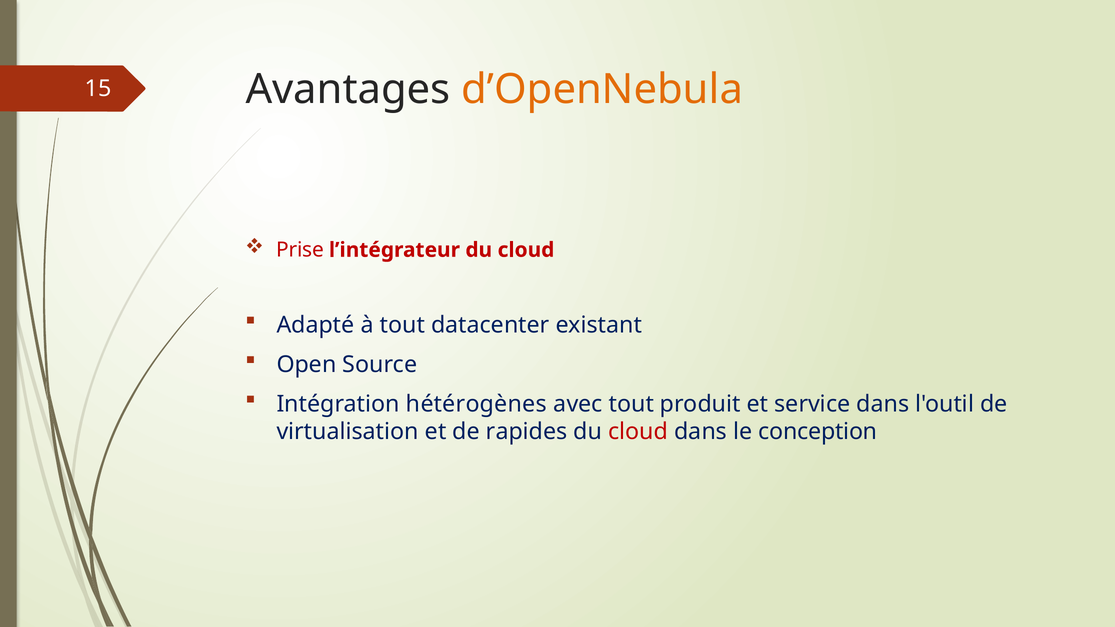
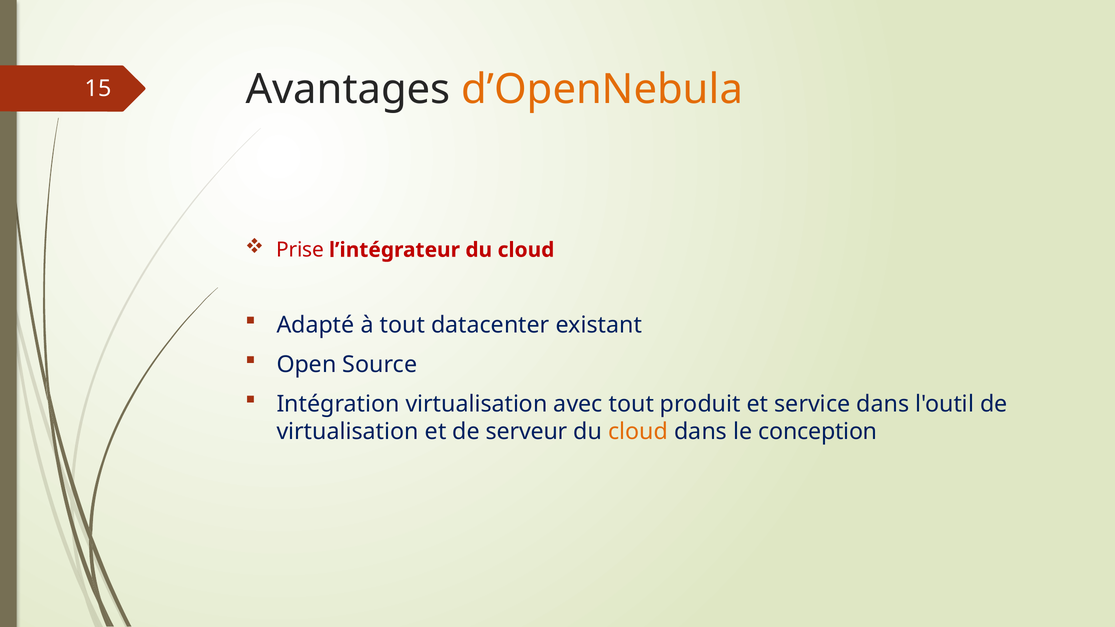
Intégration hétérogènes: hétérogènes -> virtualisation
rapides: rapides -> serveur
cloud at (638, 432) colour: red -> orange
